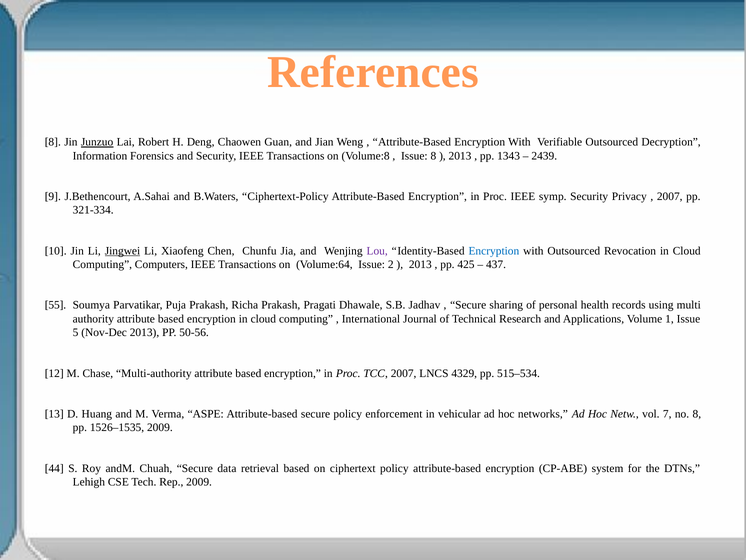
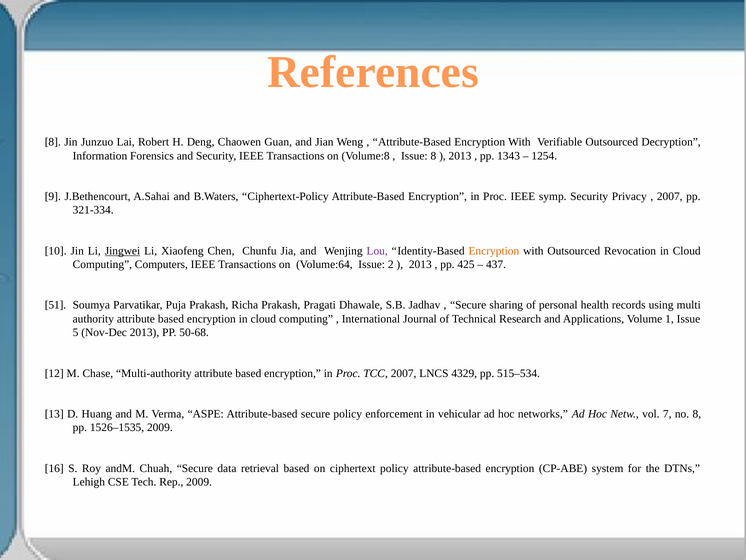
Junzuo underline: present -> none
2439: 2439 -> 1254
Encryption at (494, 251) colour: blue -> orange
55: 55 -> 51
50-56: 50-56 -> 50-68
44: 44 -> 16
